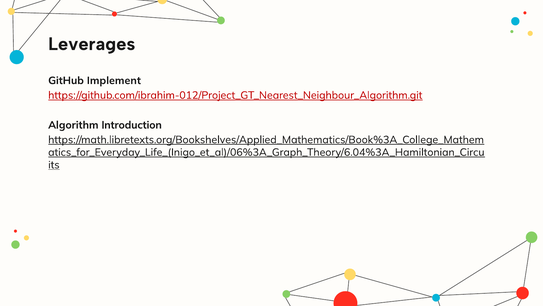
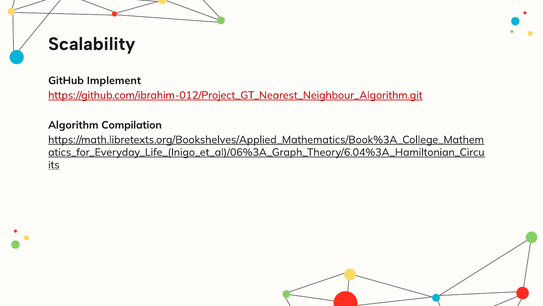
Leverages: Leverages -> Scalability
Introduction: Introduction -> Compilation
